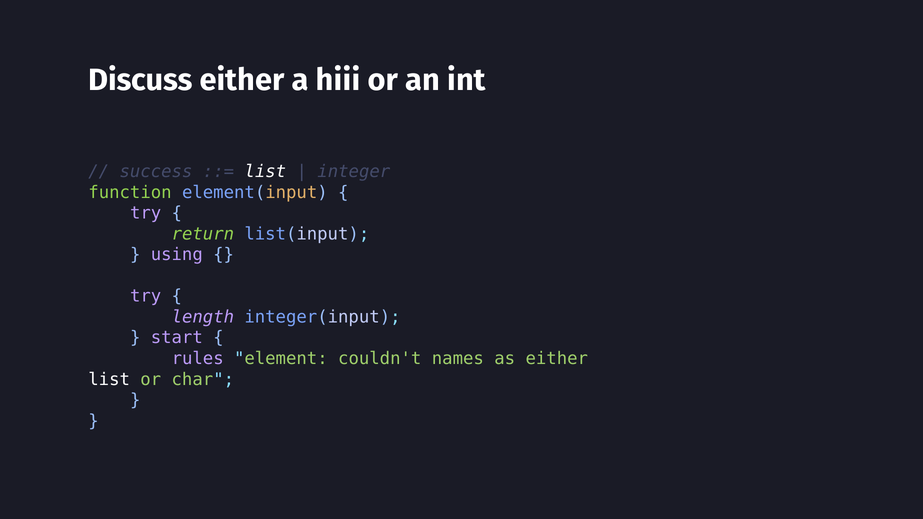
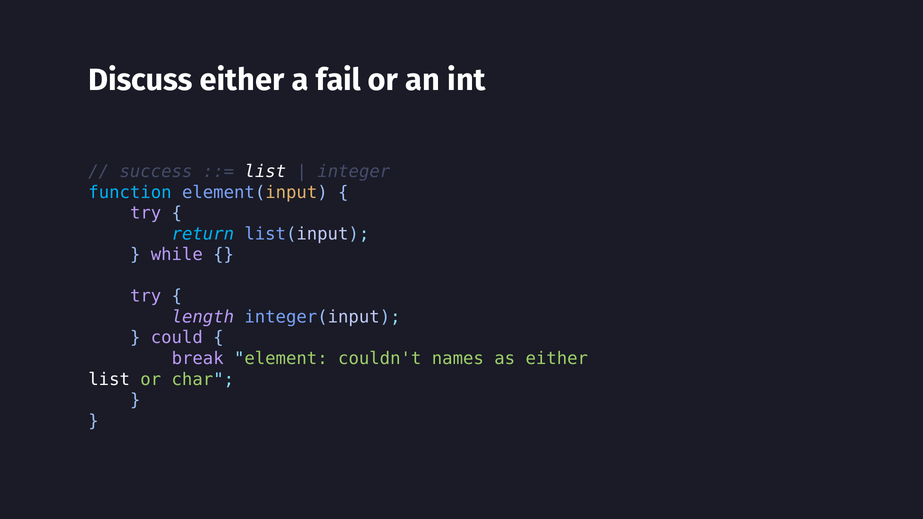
hiii: hiii -> fail
function colour: light green -> light blue
return colour: light green -> light blue
using: using -> while
start: start -> could
rules: rules -> break
